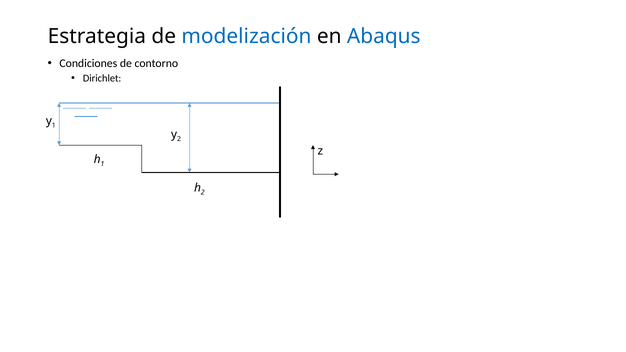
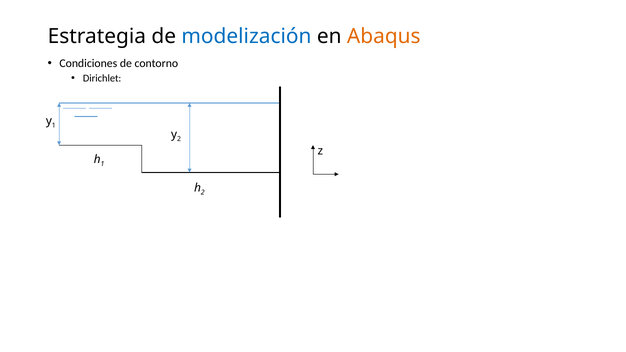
Abaqus colour: blue -> orange
